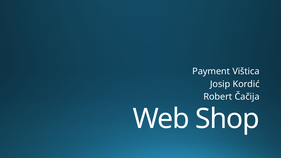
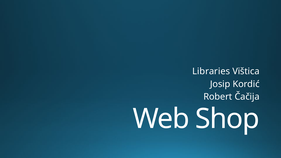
Payment: Payment -> Libraries
